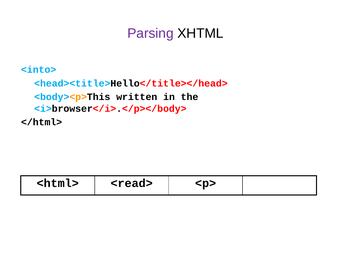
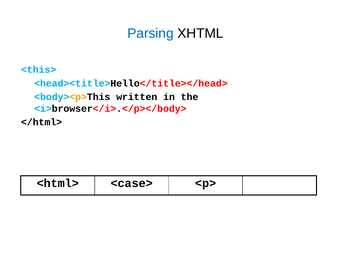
Parsing colour: purple -> blue
<into>: <into> -> <this>
<read>: <read> -> <case>
